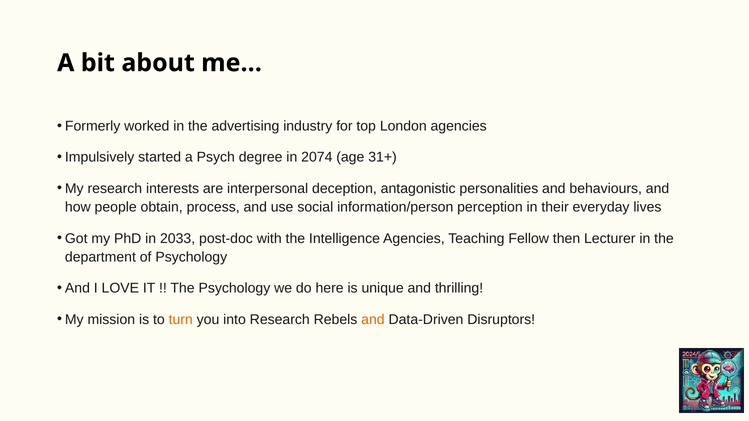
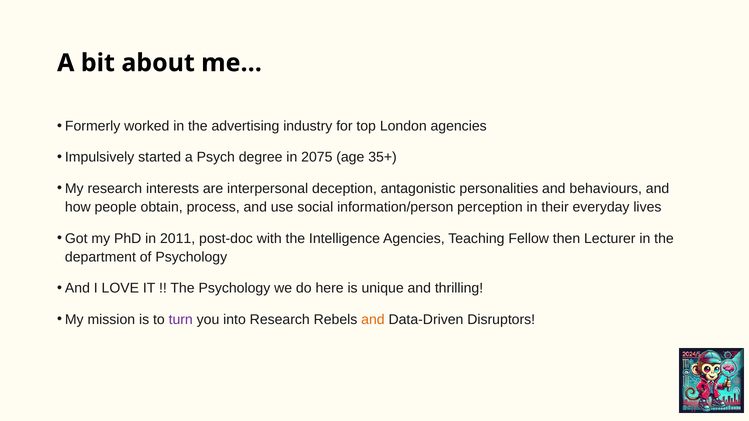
2074: 2074 -> 2075
31+: 31+ -> 35+
2033: 2033 -> 2011
turn colour: orange -> purple
